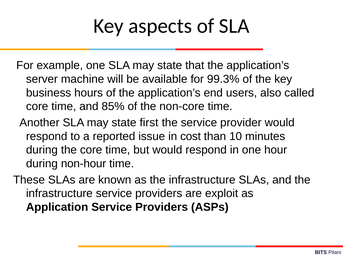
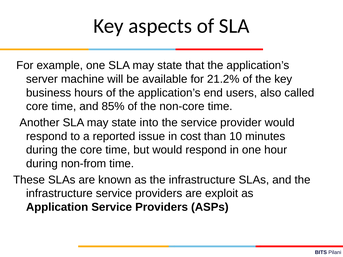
99.3%: 99.3% -> 21.2%
ﬁrst: ﬁrst -> into
non-hour: non-hour -> non-from
